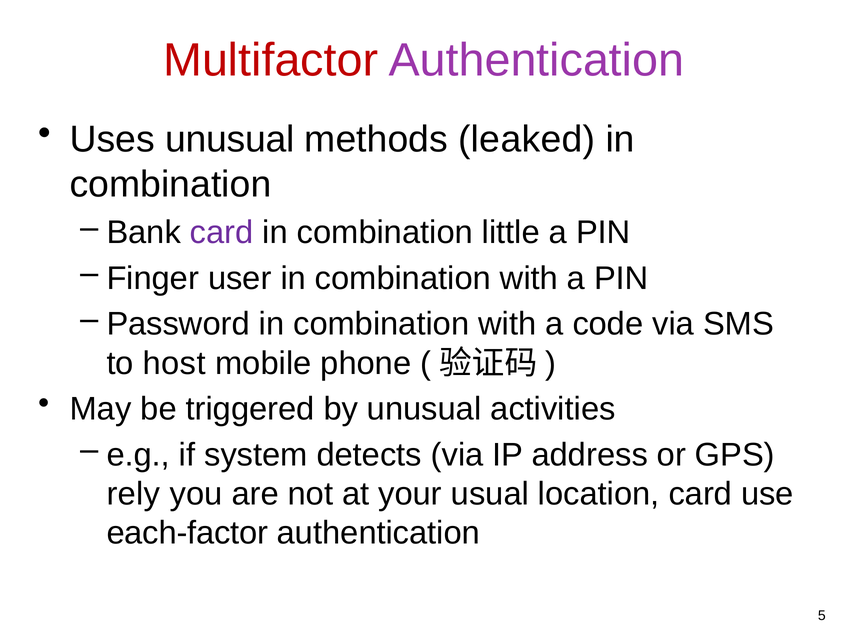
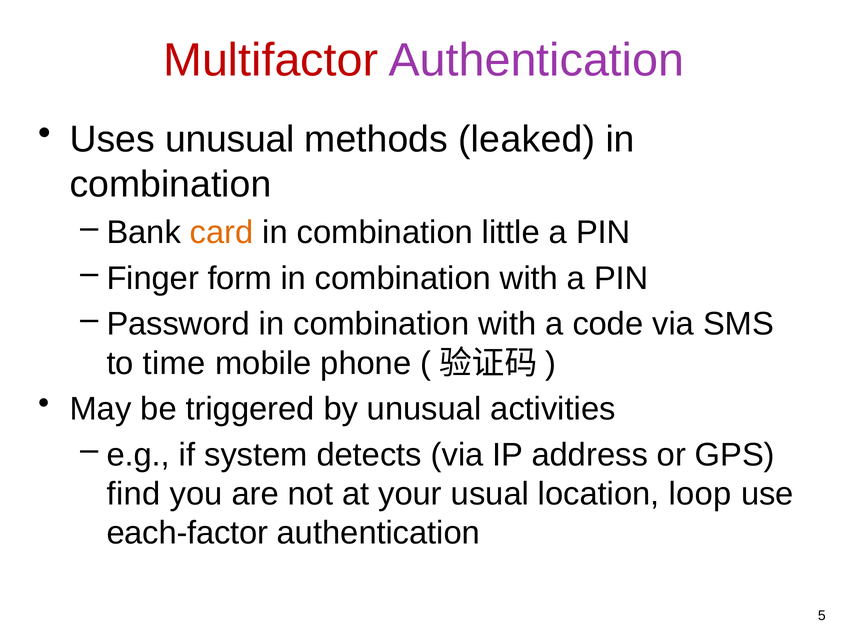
card at (222, 232) colour: purple -> orange
user: user -> form
host: host -> time
rely: rely -> find
location card: card -> loop
